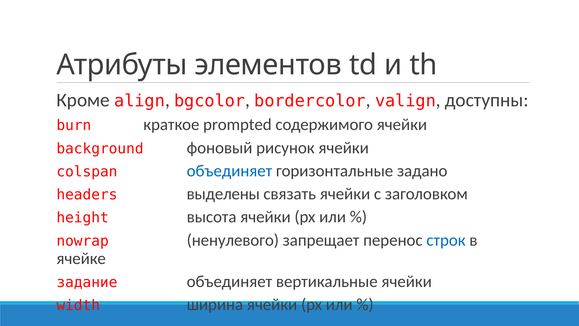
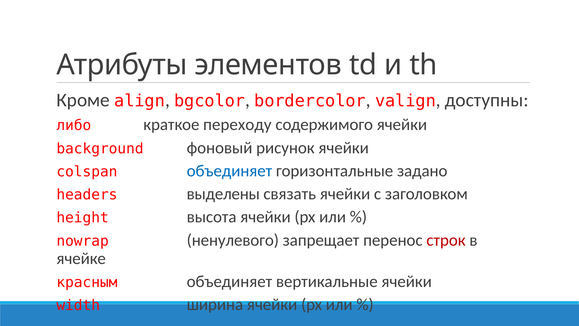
burn: burn -> либо
prompted: prompted -> переходу
строк colour: blue -> red
задание: задание -> красным
